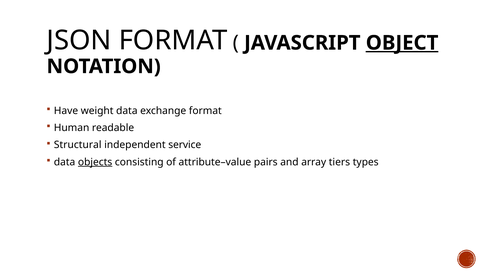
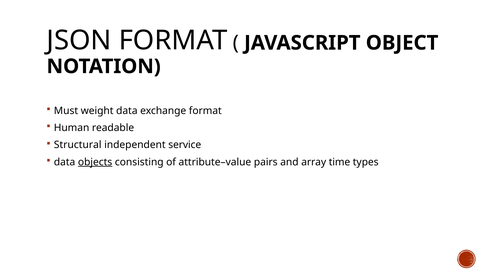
OBJECT underline: present -> none
Have: Have -> Must
tiers: tiers -> time
